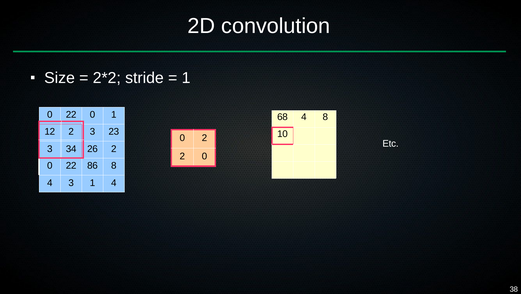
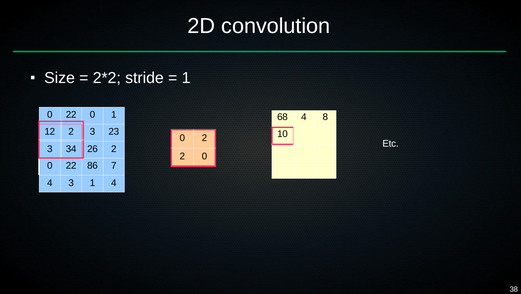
86 8: 8 -> 7
